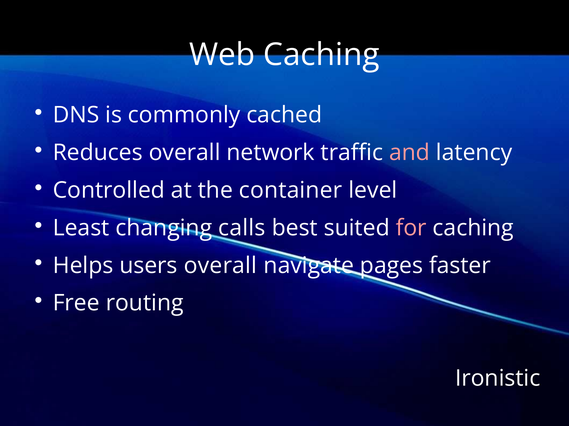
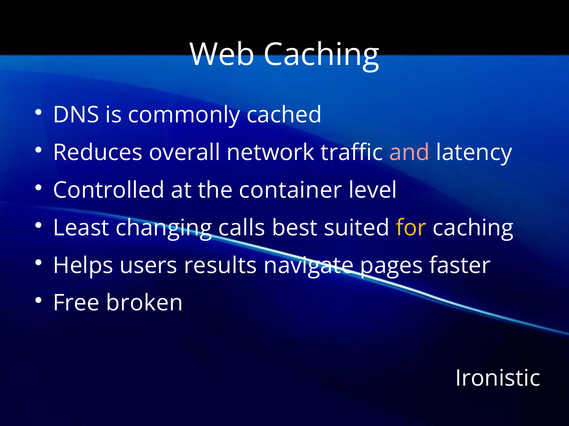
for colour: pink -> yellow
users overall: overall -> results
routing: routing -> broken
